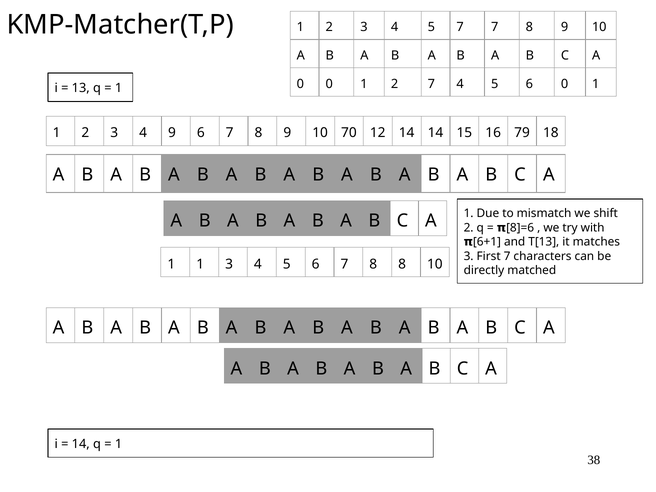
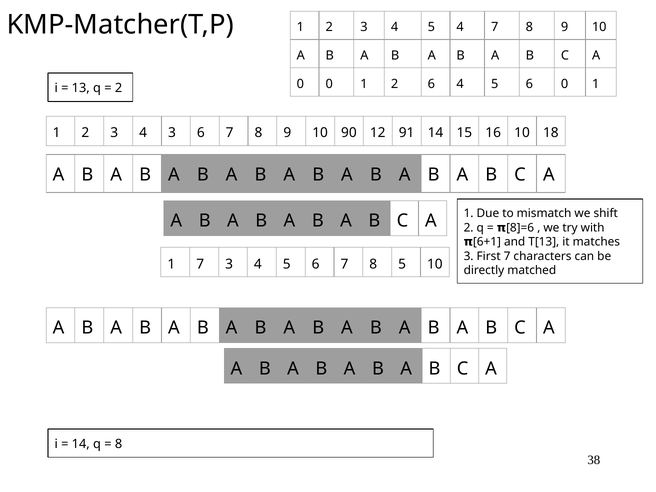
5 7: 7 -> 4
2 7: 7 -> 6
1 at (119, 88): 1 -> 2
4 9: 9 -> 3
70: 70 -> 90
12 14: 14 -> 91
16 79: 79 -> 10
1 at (200, 264): 1 -> 7
8 8: 8 -> 5
1 at (119, 444): 1 -> 8
